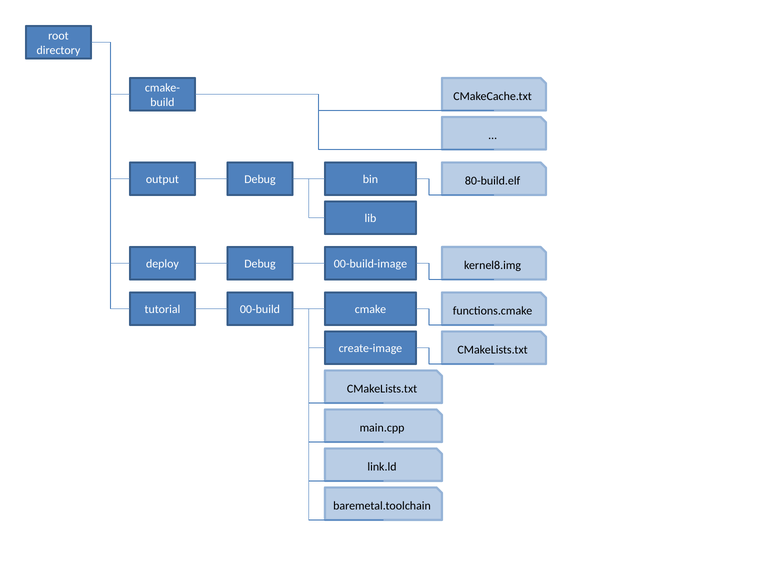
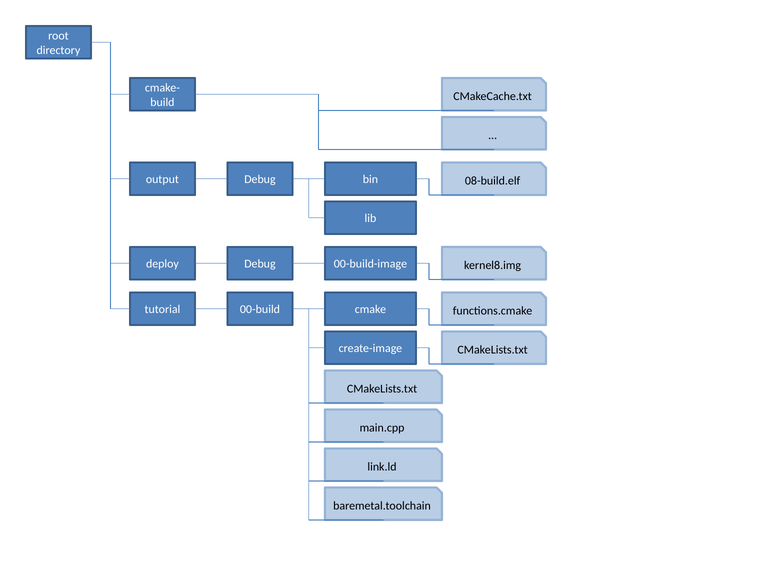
80-build.elf: 80-build.elf -> 08-build.elf
